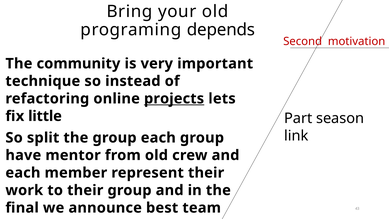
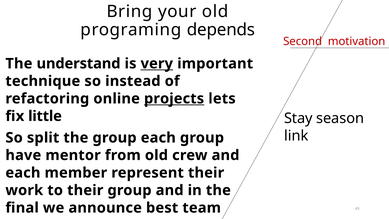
community: community -> understand
very underline: none -> present
Part: Part -> Stay
